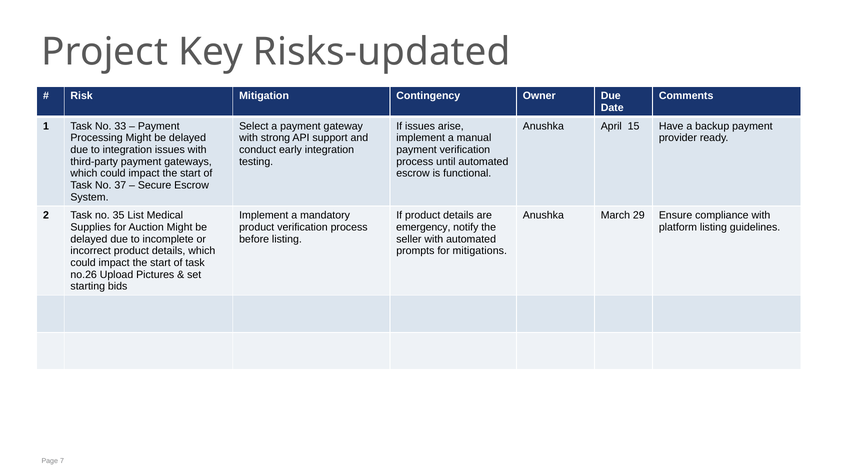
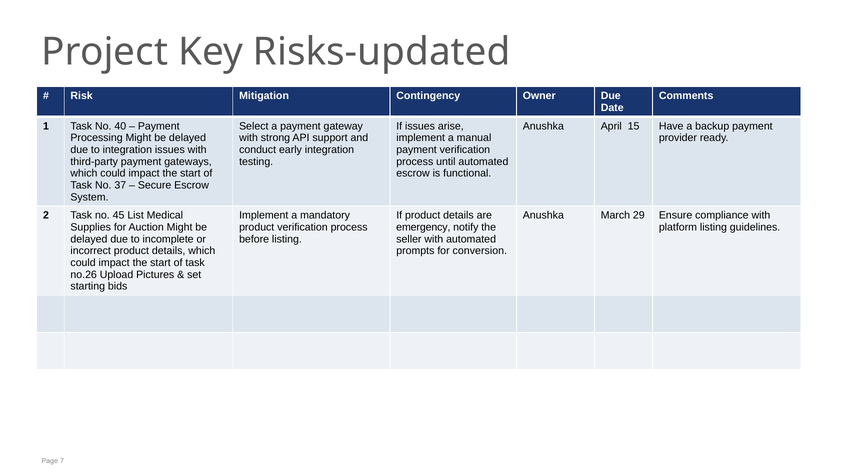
33: 33 -> 40
35: 35 -> 45
mitigations: mitigations -> conversion
